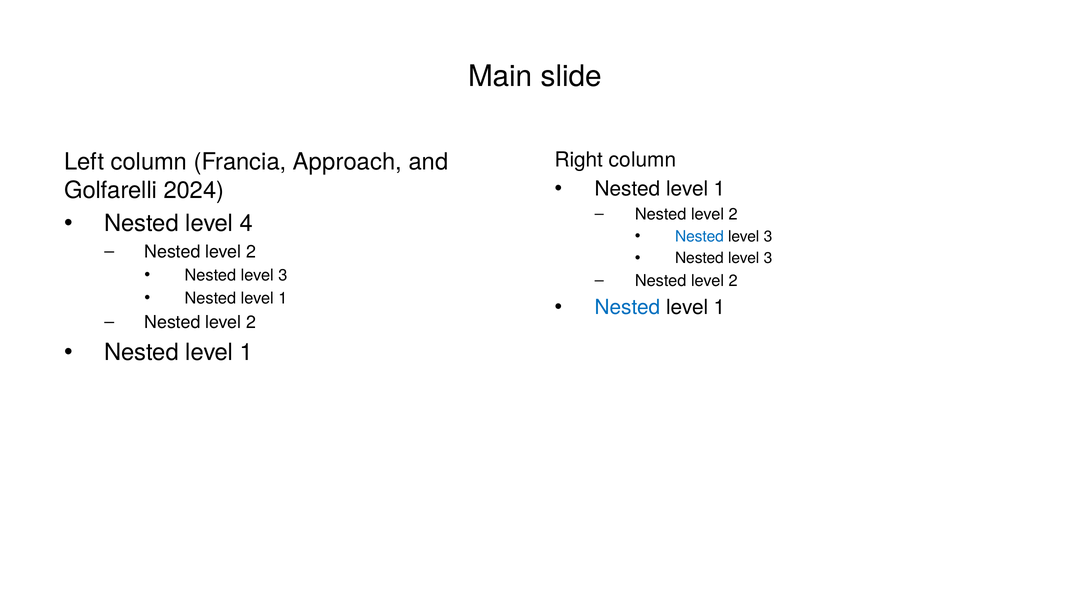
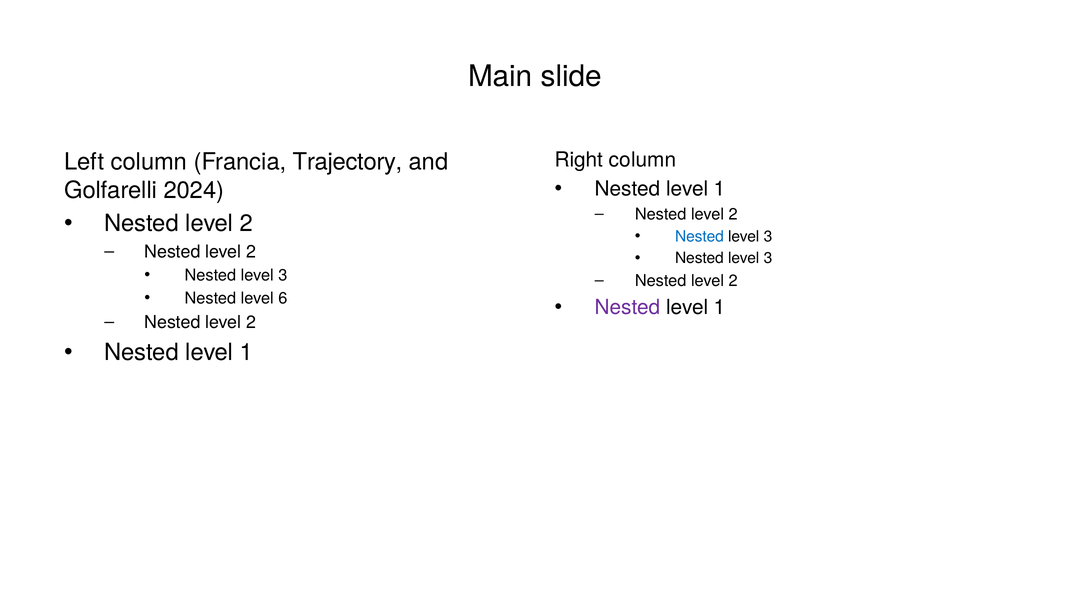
Approach: Approach -> Trajectory
4 at (246, 224): 4 -> 2
1 at (283, 298): 1 -> 6
Nested at (628, 308) colour: blue -> purple
